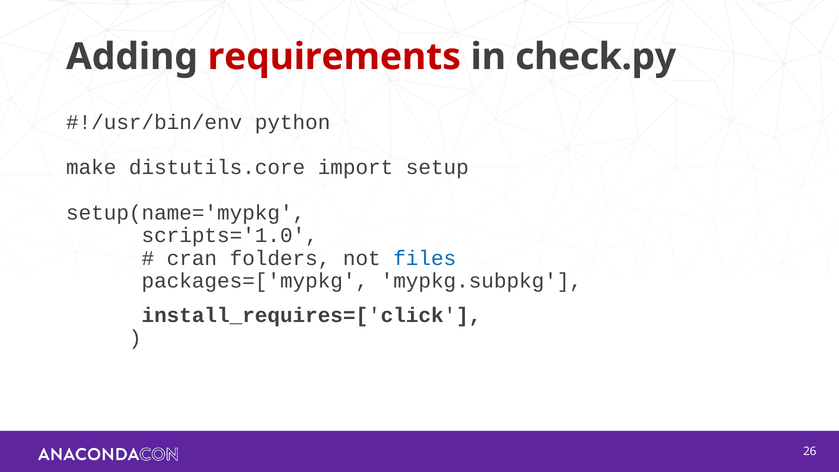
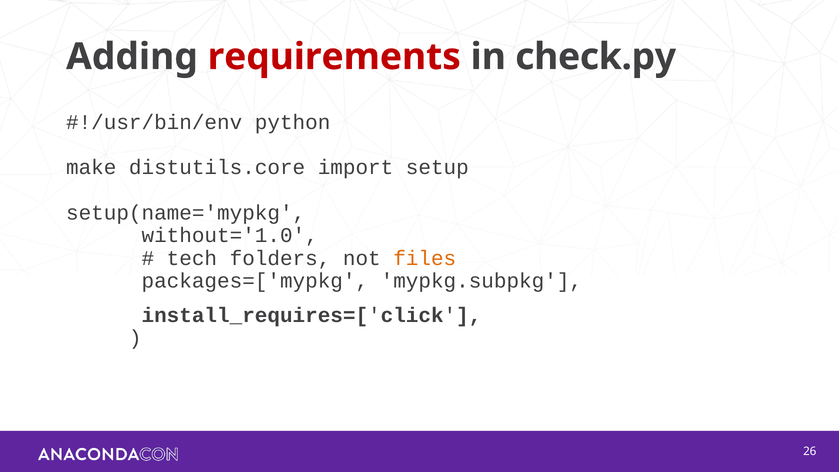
scripts='1.0: scripts='1.0 -> without='1.0
cran: cran -> tech
files colour: blue -> orange
